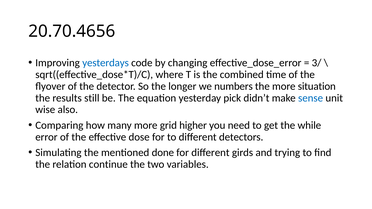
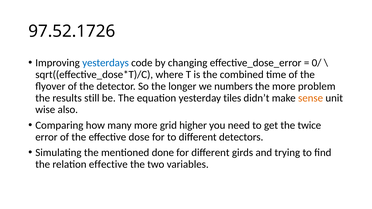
20.70.4656: 20.70.4656 -> 97.52.1726
3/: 3/ -> 0/
situation: situation -> problem
pick: pick -> tiles
sense colour: blue -> orange
while: while -> twice
relation continue: continue -> effective
